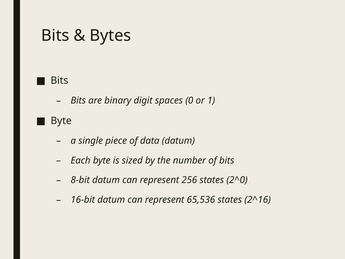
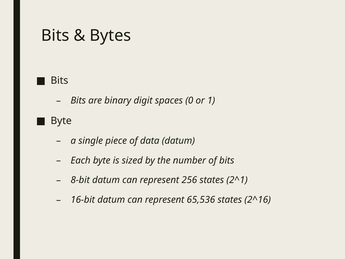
2^0: 2^0 -> 2^1
